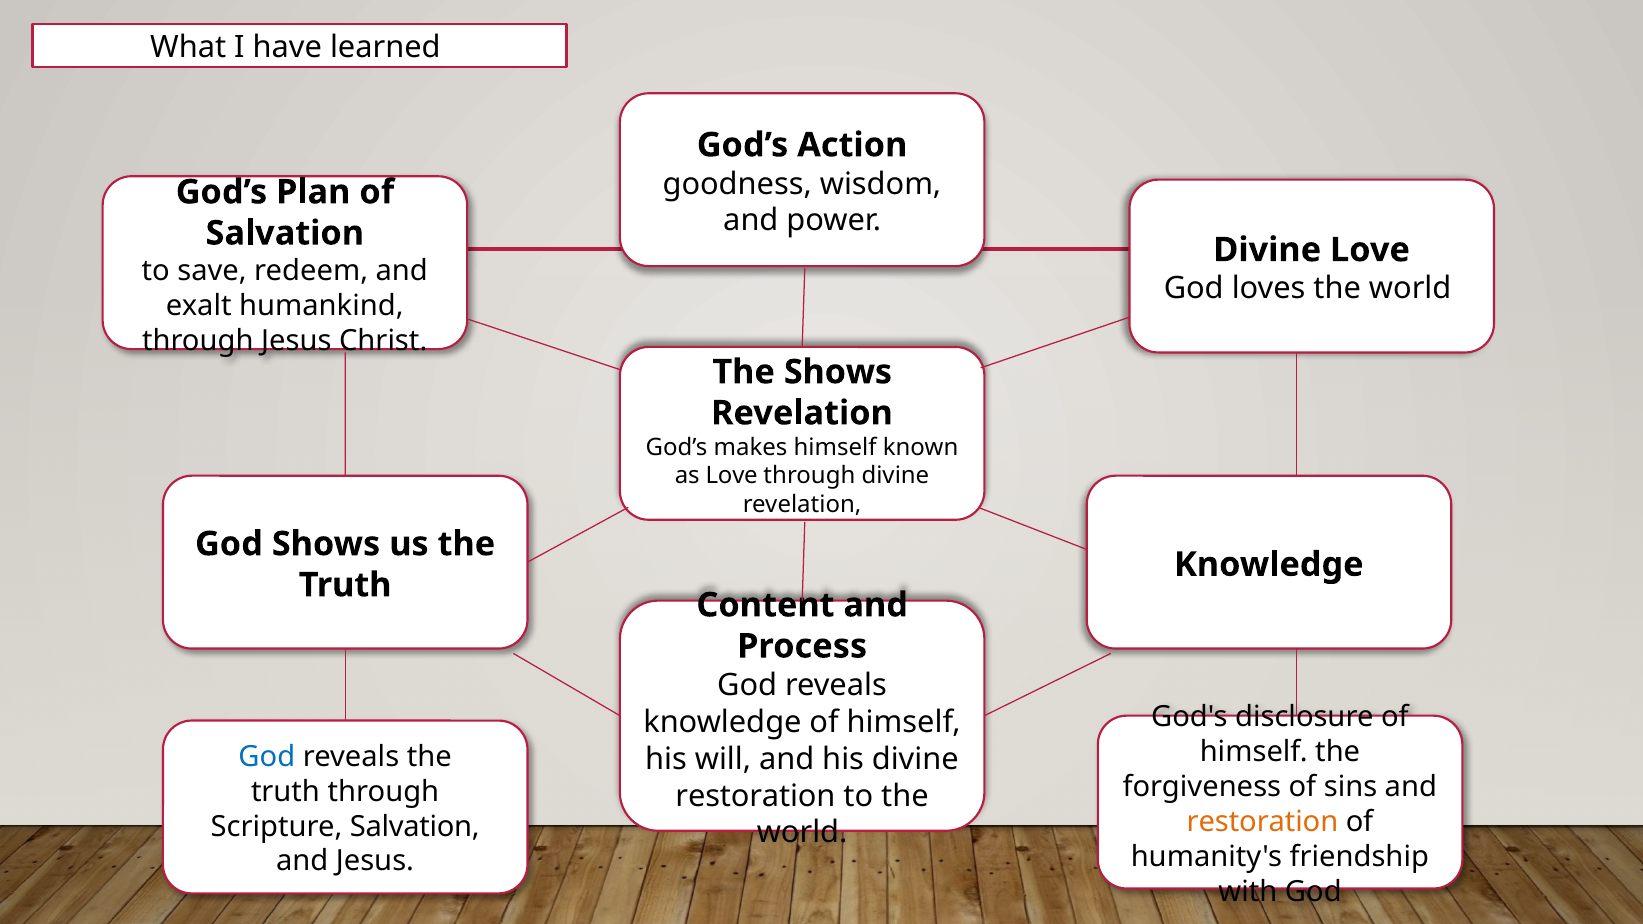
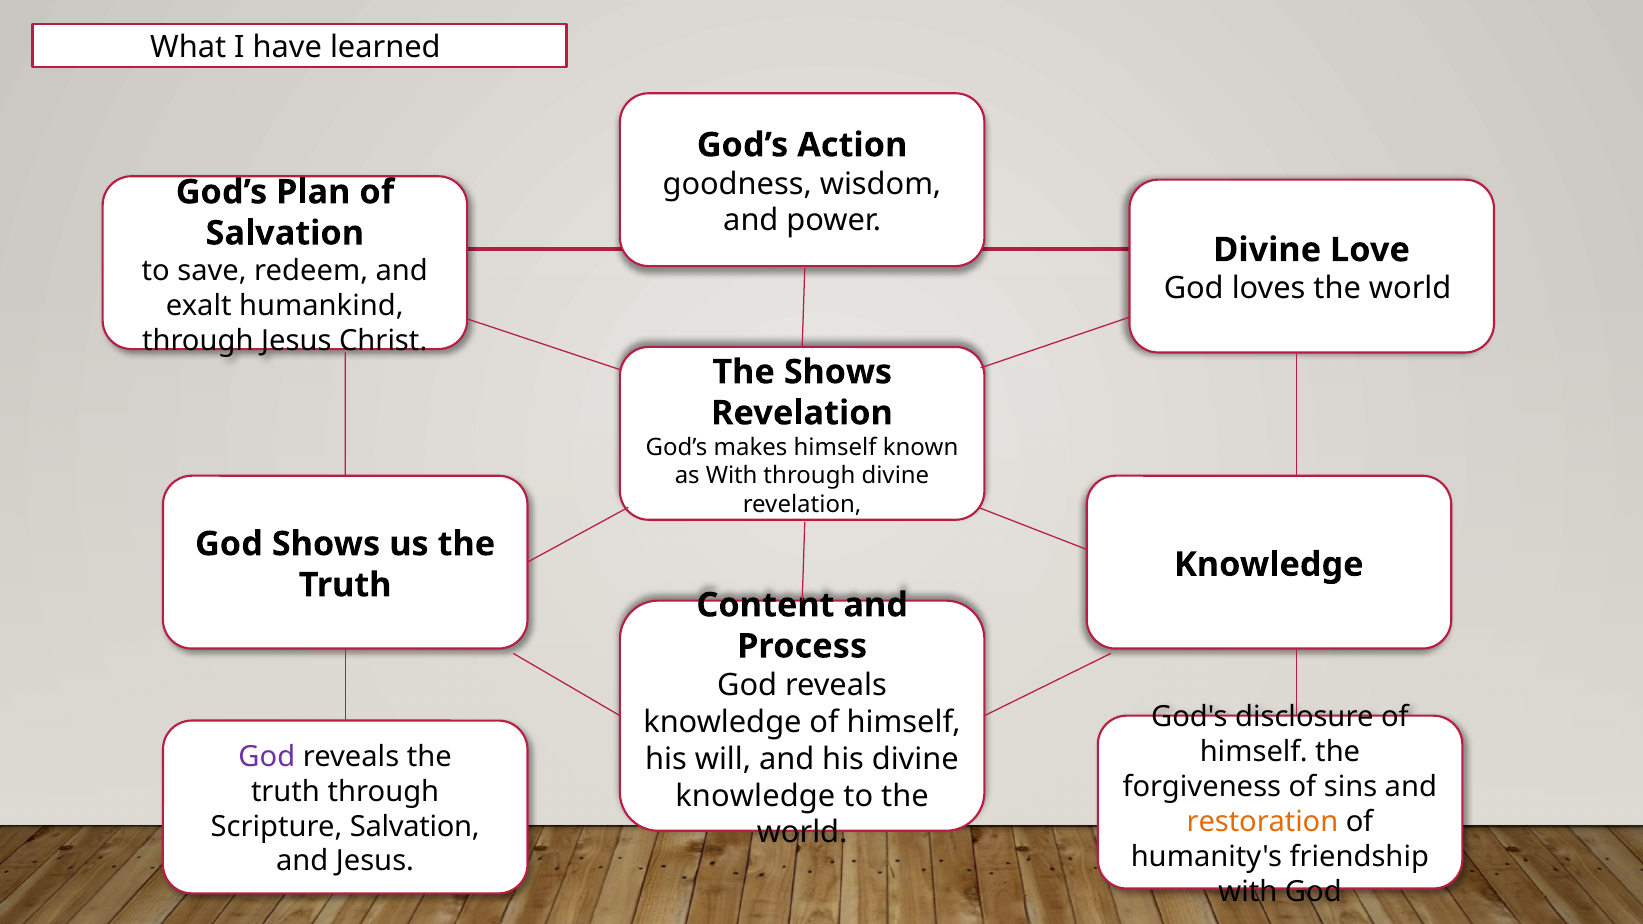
as Love: Love -> With
God at (267, 757) colour: blue -> purple
restoration at (755, 796): restoration -> knowledge
